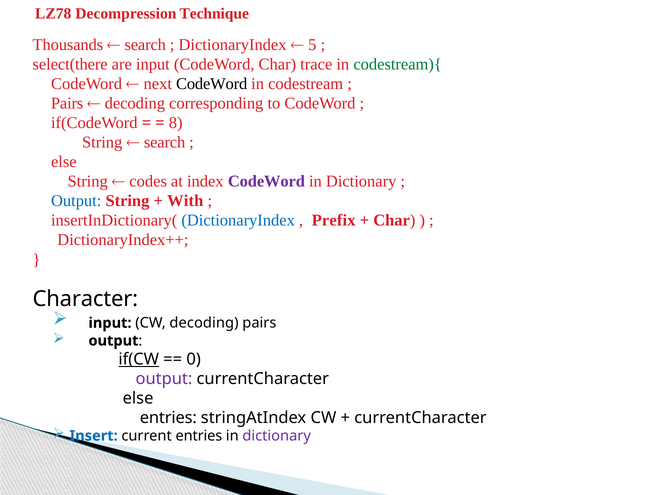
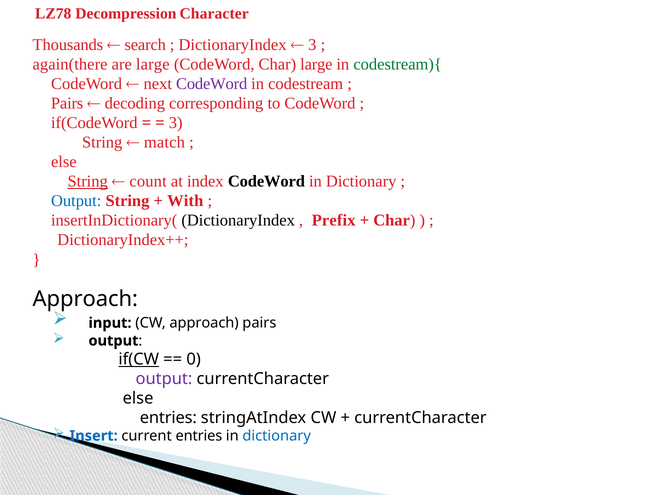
Technique: Technique -> Character
5 at (312, 45): 5 -> 3
select(there: select(there -> again(there
are input: input -> large
Char trace: trace -> large
CodeWord at (212, 84) colour: black -> purple
8 at (176, 123): 8 -> 3
search at (165, 142): search -> match
String at (88, 182) underline: none -> present
codes: codes -> count
CodeWord at (266, 182) colour: purple -> black
DictionaryIndex at (238, 221) colour: blue -> black
Character at (85, 299): Character -> Approach
CW decoding: decoding -> approach
dictionary at (277, 436) colour: purple -> blue
